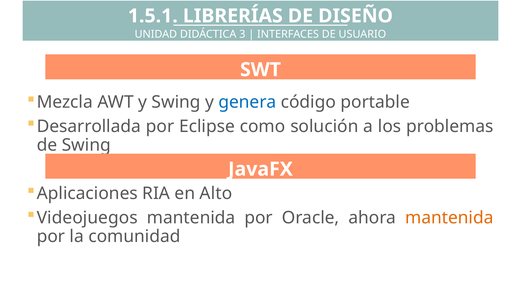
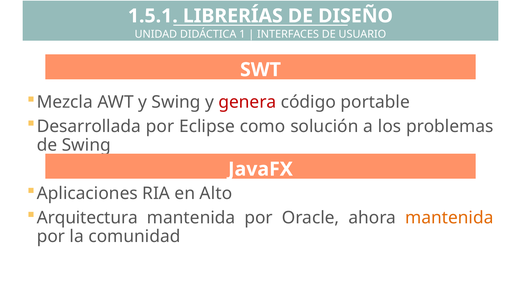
3: 3 -> 1
genera colour: blue -> red
Videojuegos: Videojuegos -> Arquitectura
